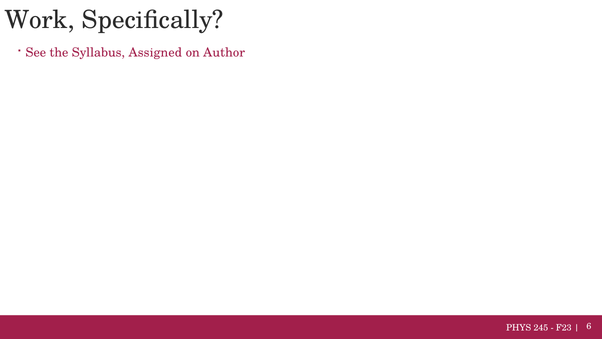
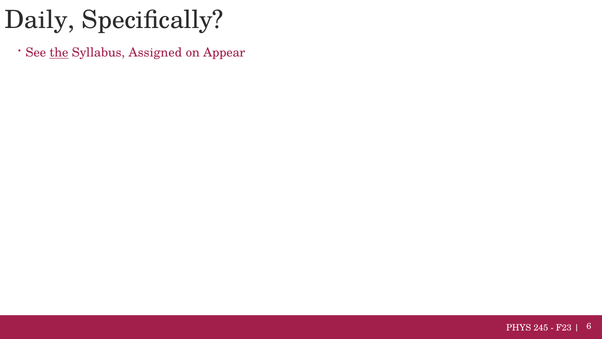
Work: Work -> Daily
the underline: none -> present
Author: Author -> Appear
